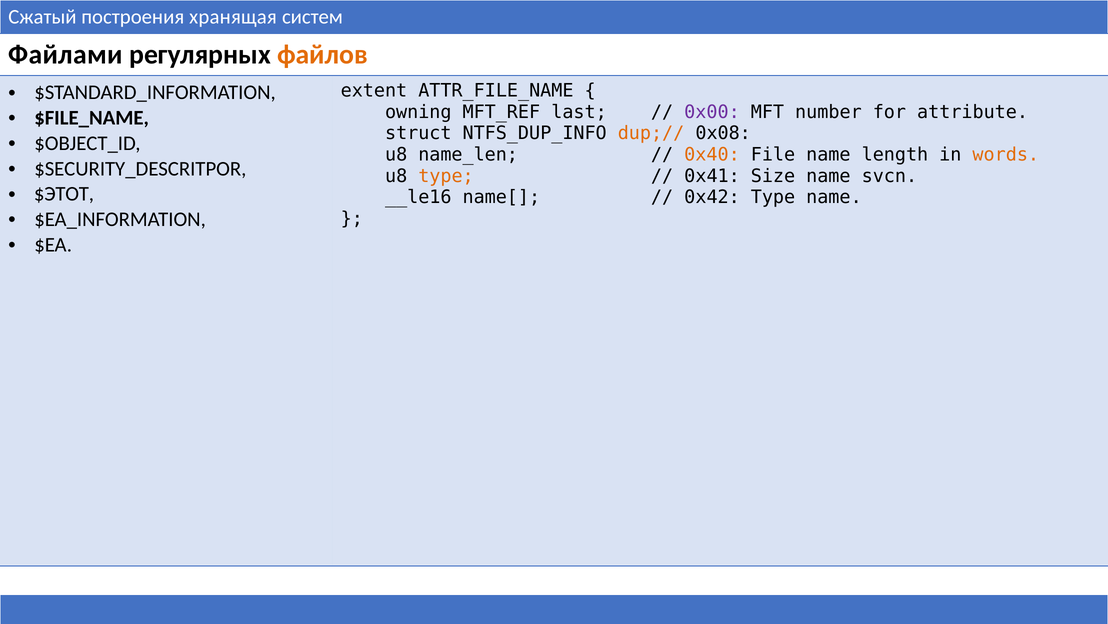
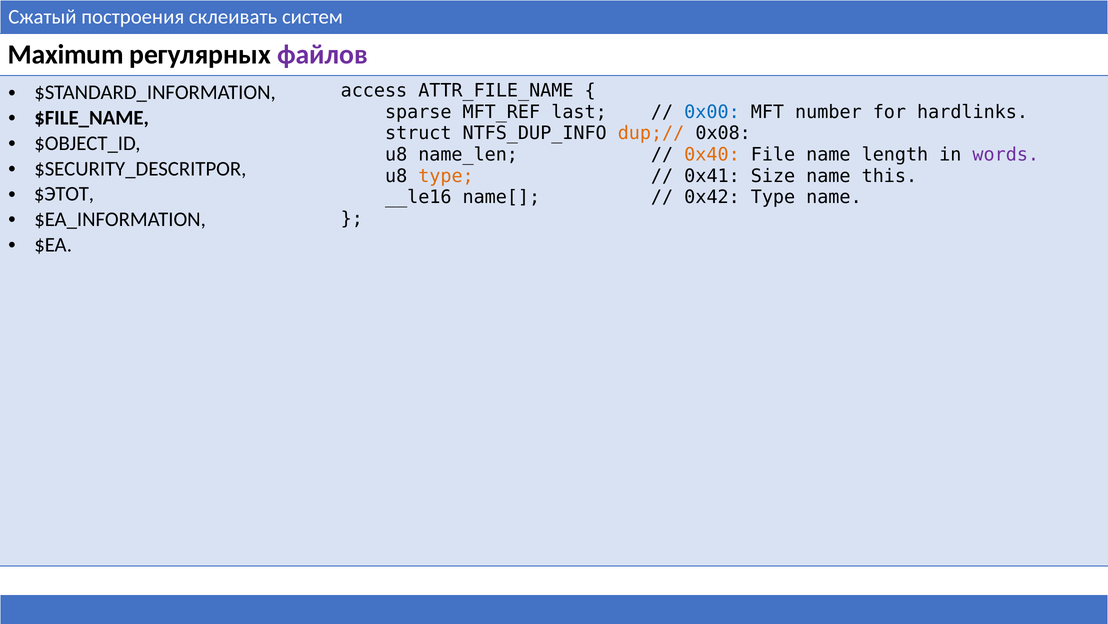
хранящая: хранящая -> склеивать
Файлами: Файлами -> Maximum
файлов colour: orange -> purple
extent: extent -> access
owning: owning -> sparse
0x00 colour: purple -> blue
attribute: attribute -> hardlinks
words colour: orange -> purple
svcn: svcn -> this
